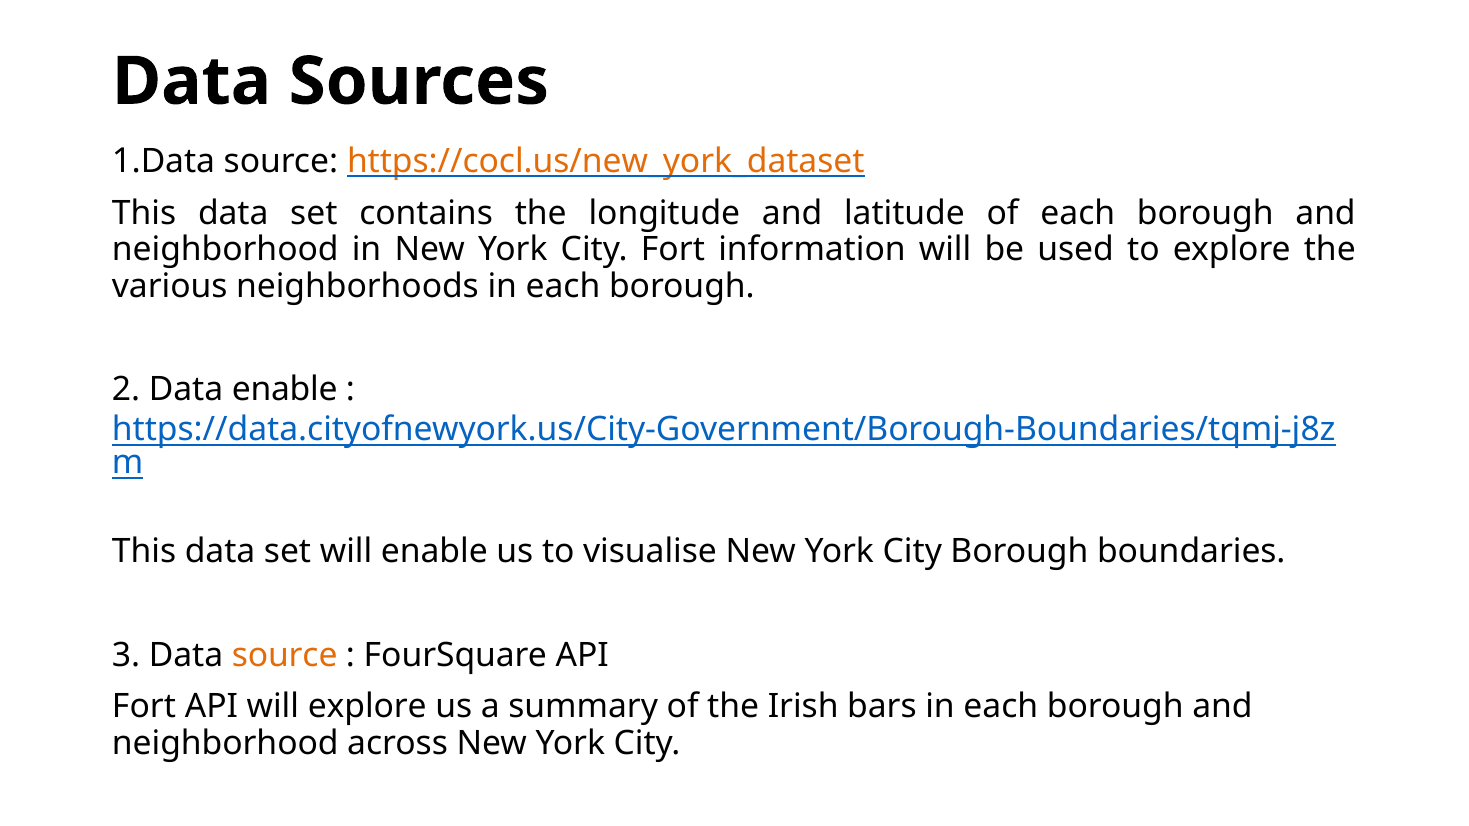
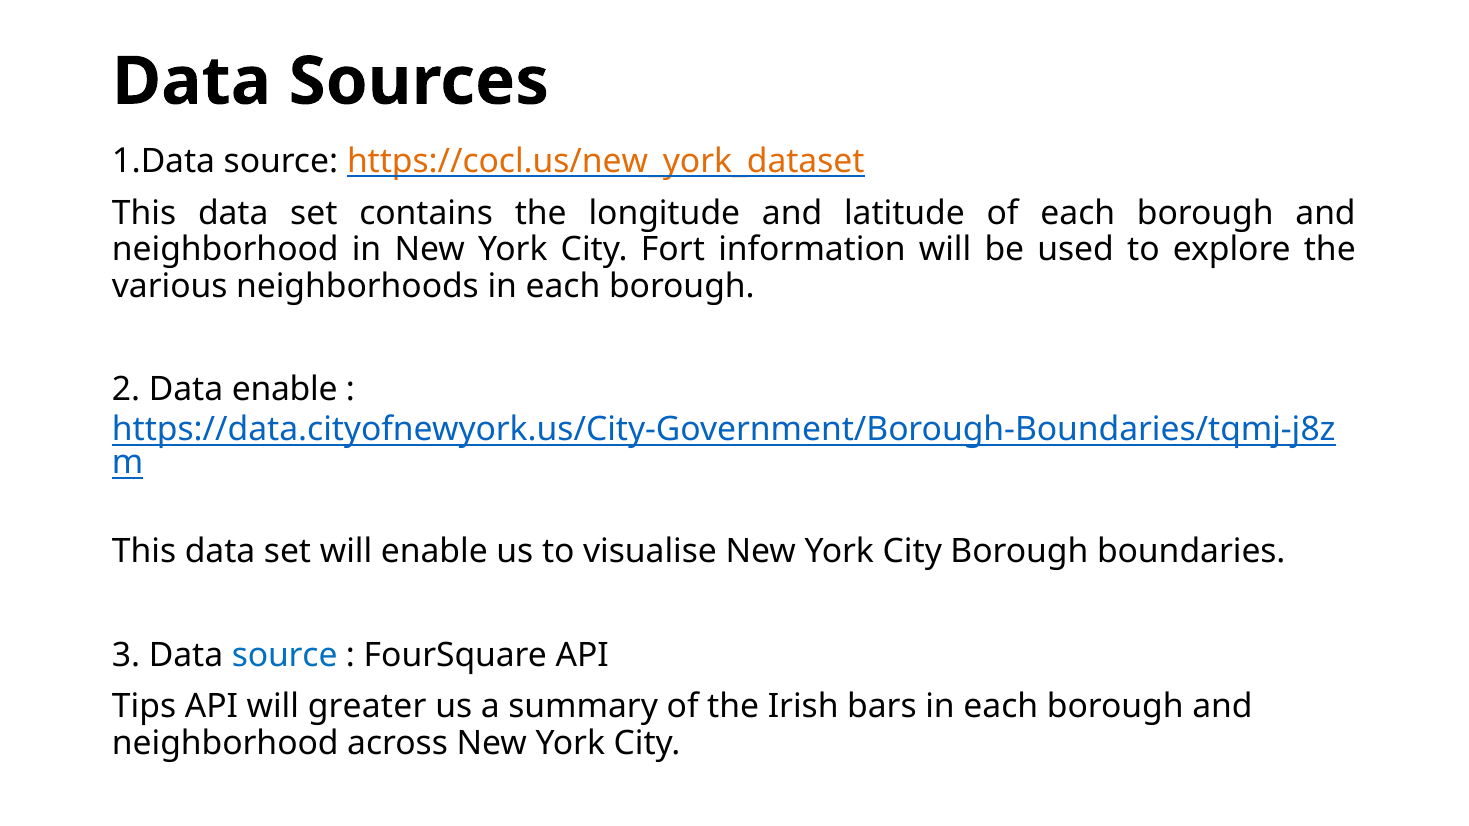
source at (285, 655) colour: orange -> blue
Fort at (144, 707): Fort -> Tips
will explore: explore -> greater
